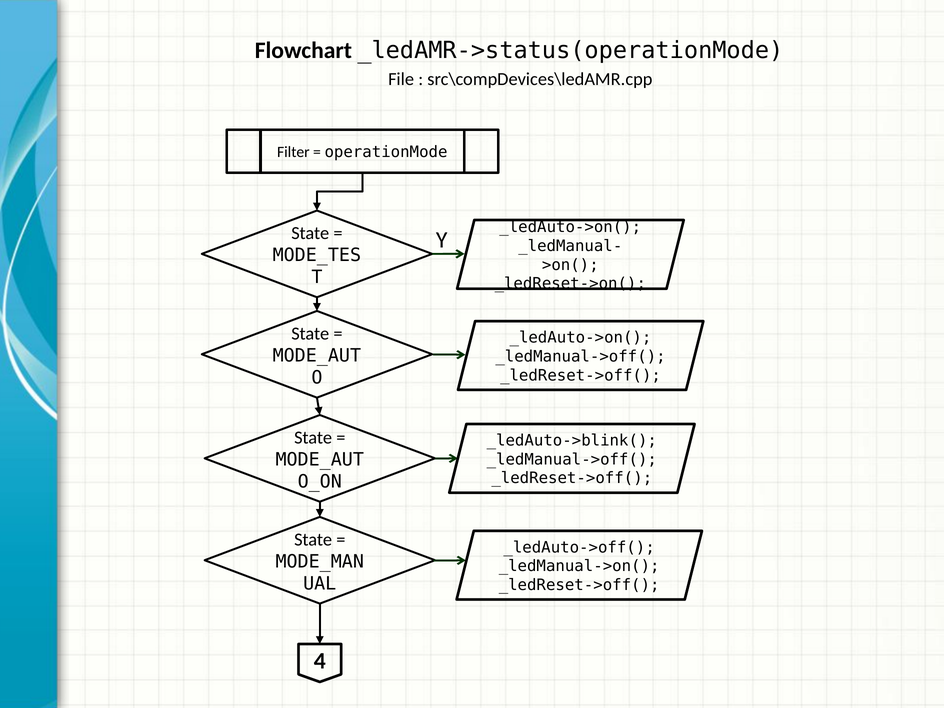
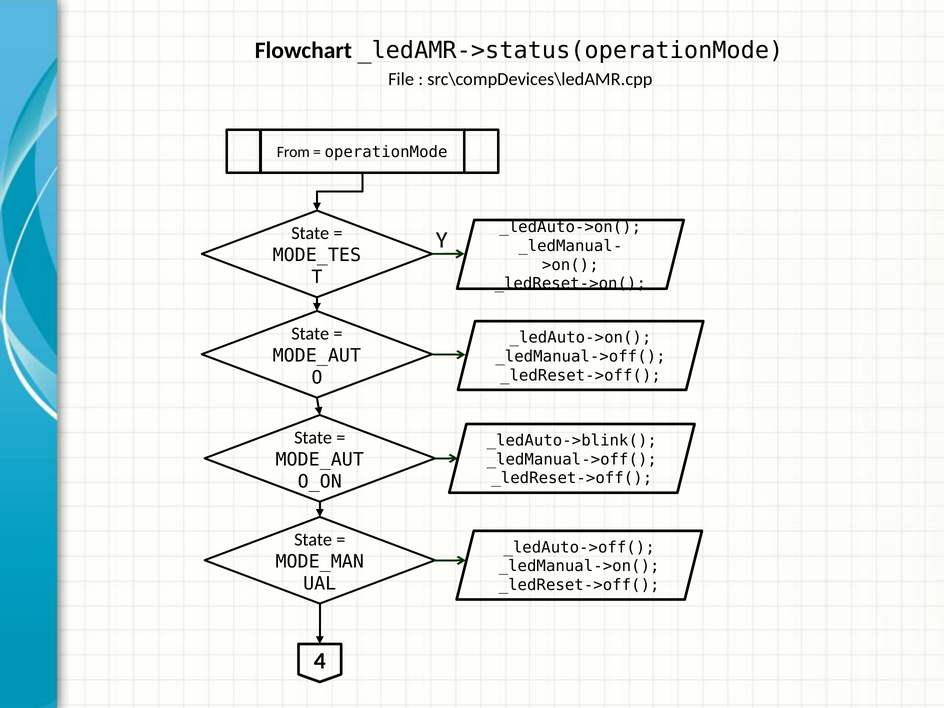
Filter: Filter -> From
